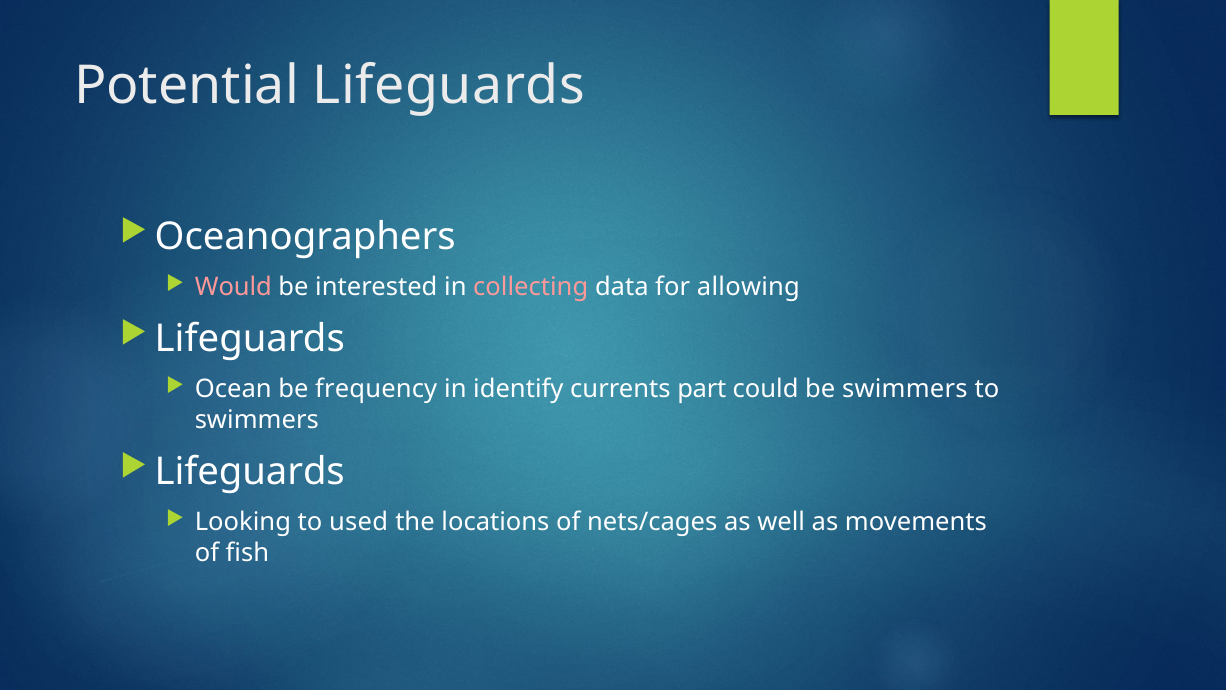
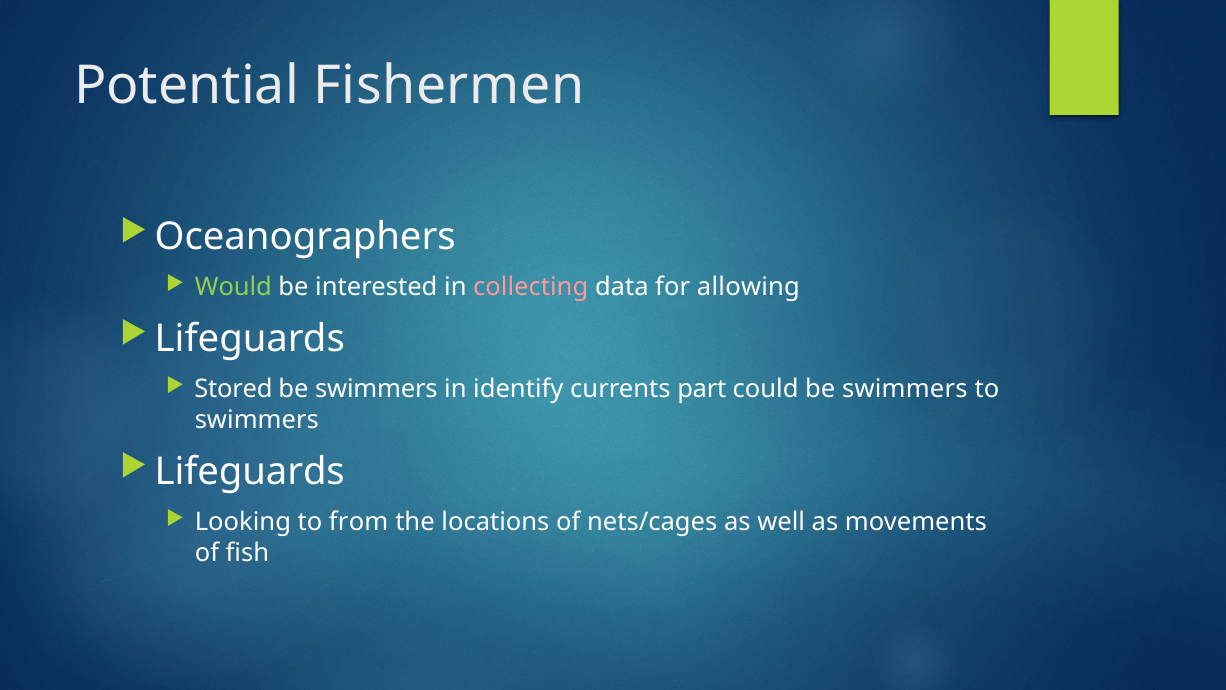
Potential Lifeguards: Lifeguards -> Fishermen
Would colour: pink -> light green
Ocean: Ocean -> Stored
frequency at (376, 389): frequency -> swimmers
used: used -> from
